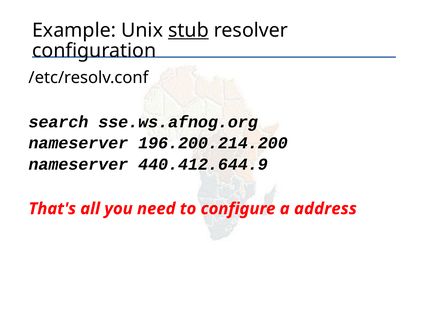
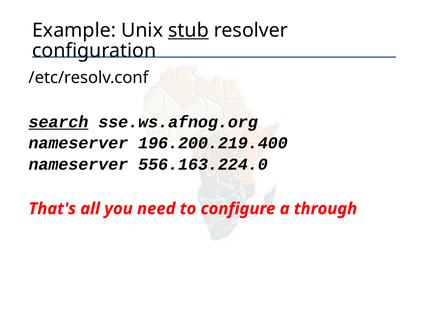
search underline: none -> present
196.200.214.200: 196.200.214.200 -> 196.200.219.400
440.412.644.9: 440.412.644.9 -> 556.163.224.0
address: address -> through
